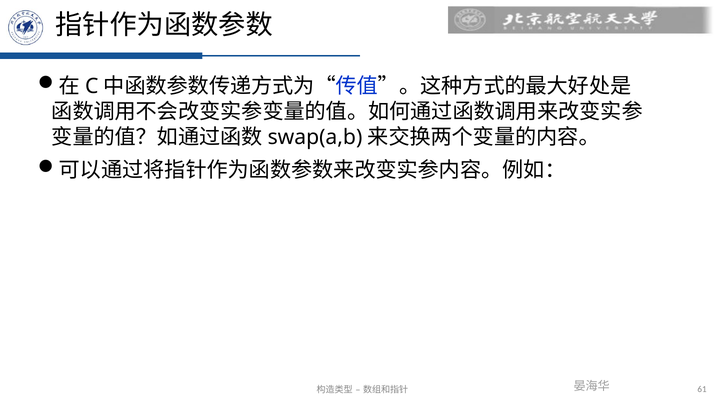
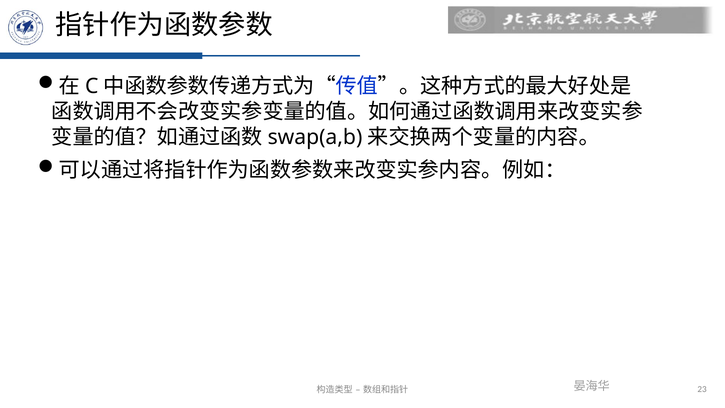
61: 61 -> 23
